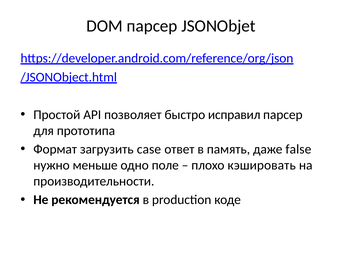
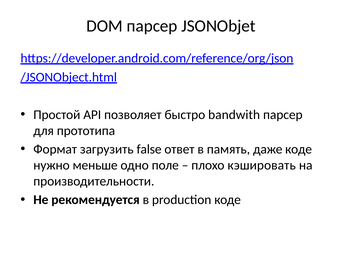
исправил: исправил -> bandwith
case: case -> false
даже false: false -> коде
